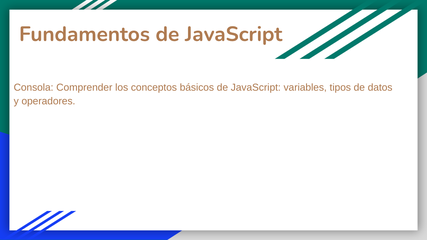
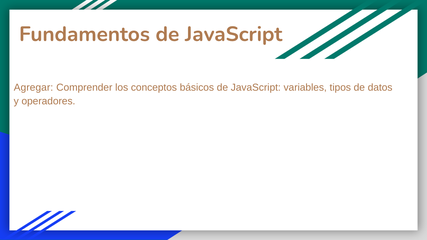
Consola: Consola -> Agregar
